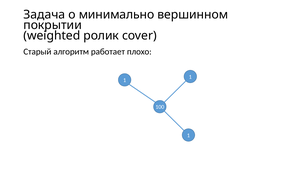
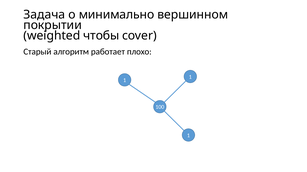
ролик: ролик -> чтобы
